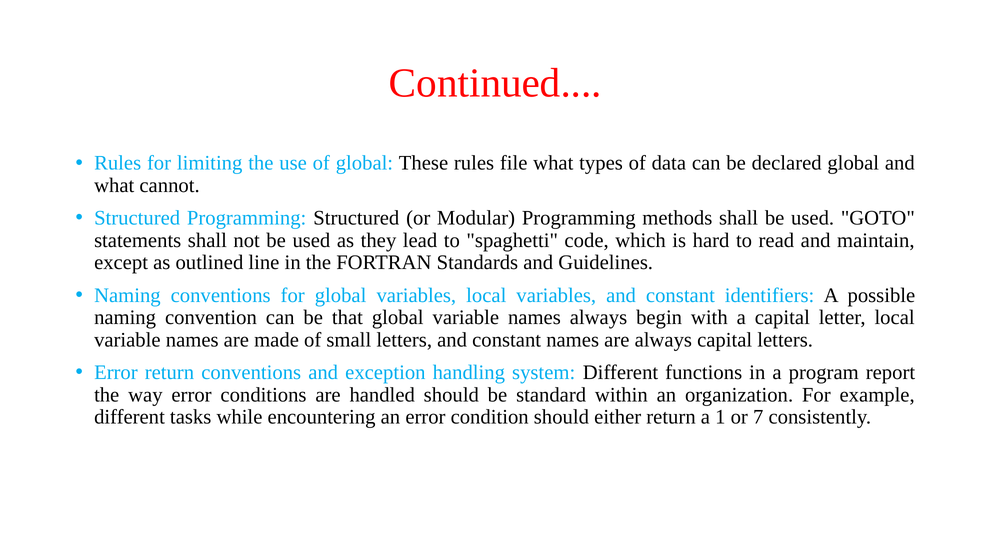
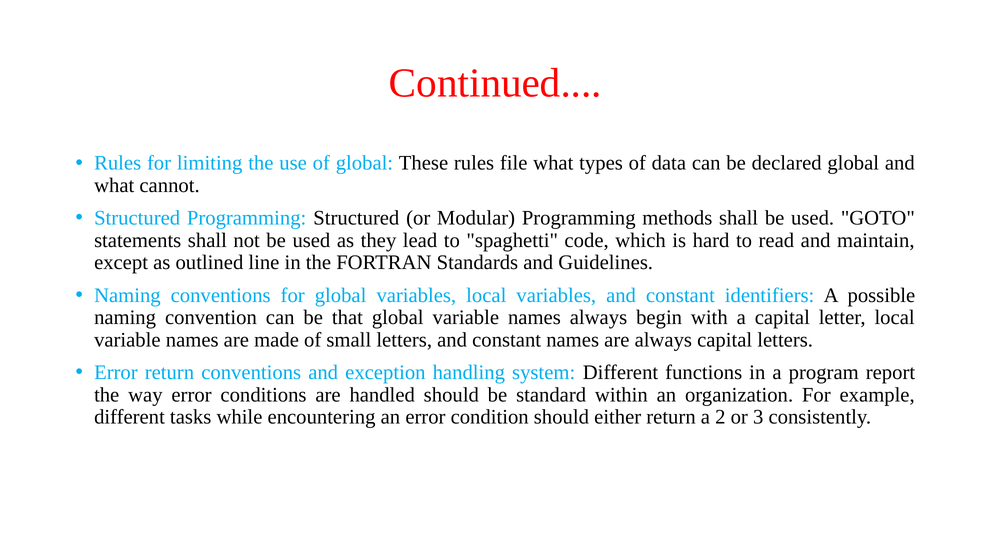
1: 1 -> 2
7: 7 -> 3
